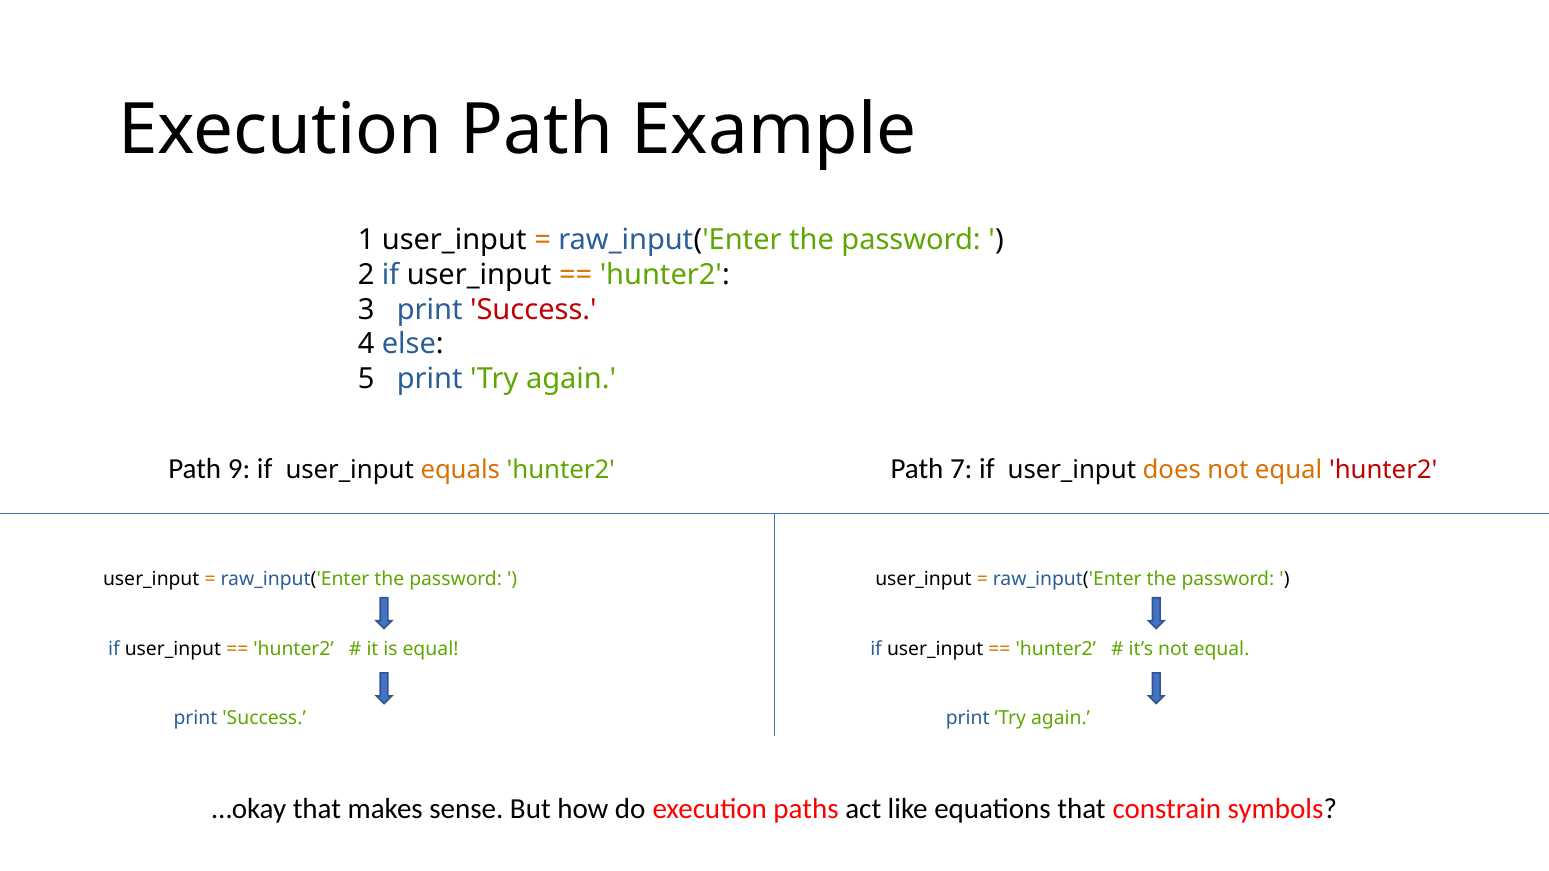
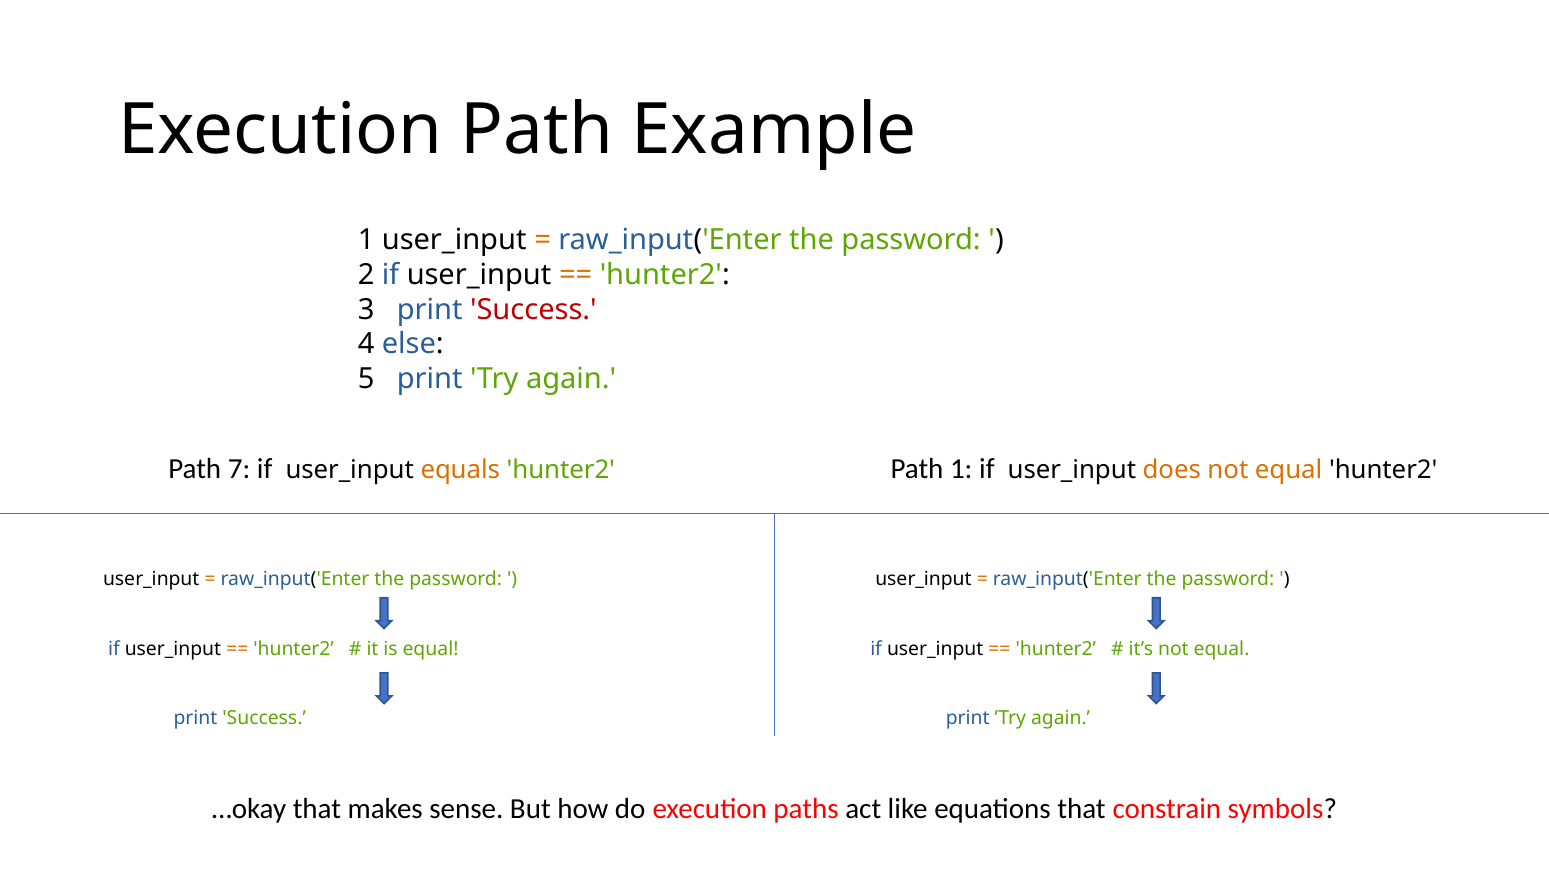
9: 9 -> 7
Path 7: 7 -> 1
hunter2 at (1383, 470) colour: red -> black
